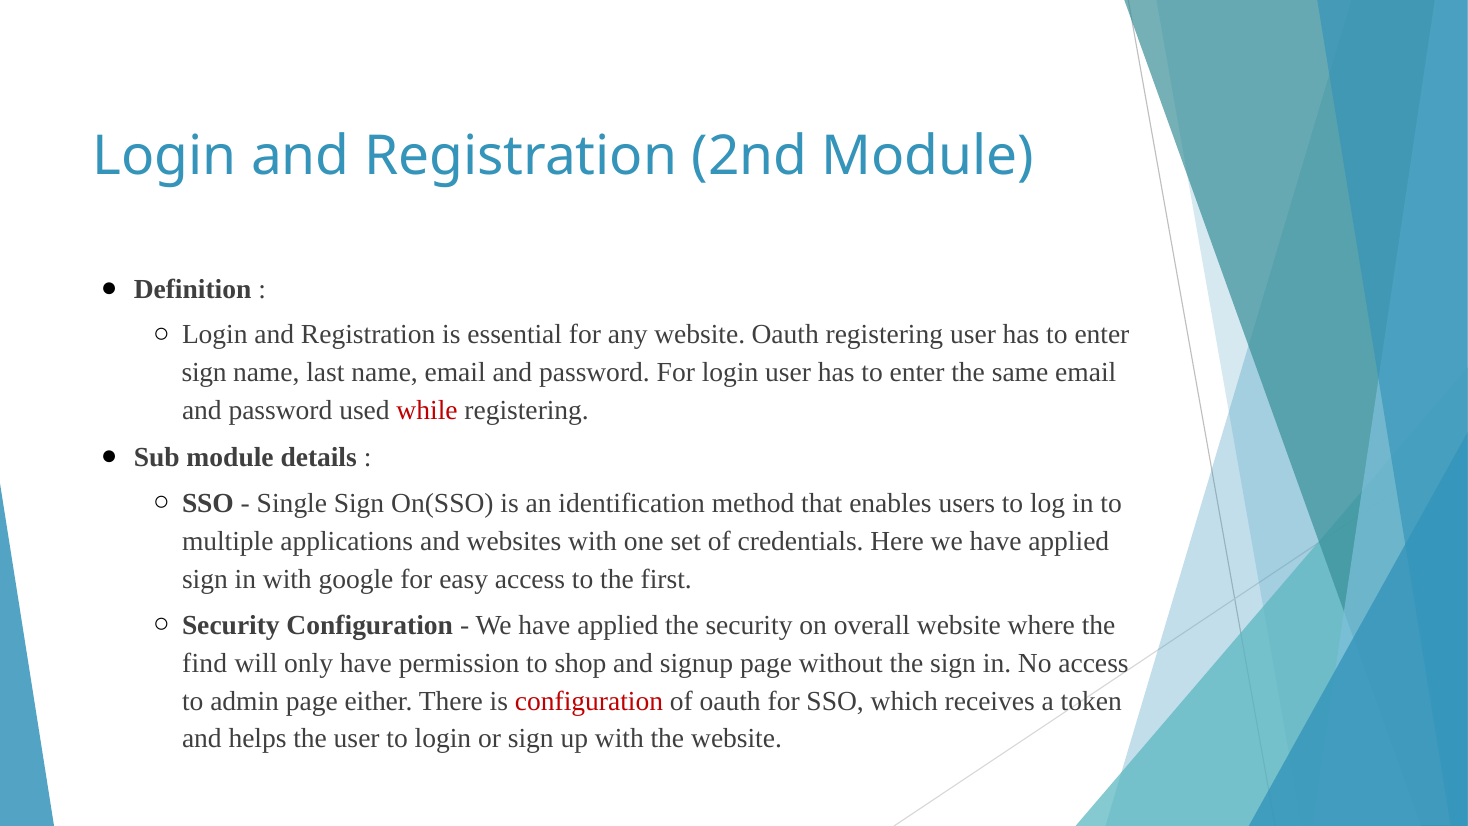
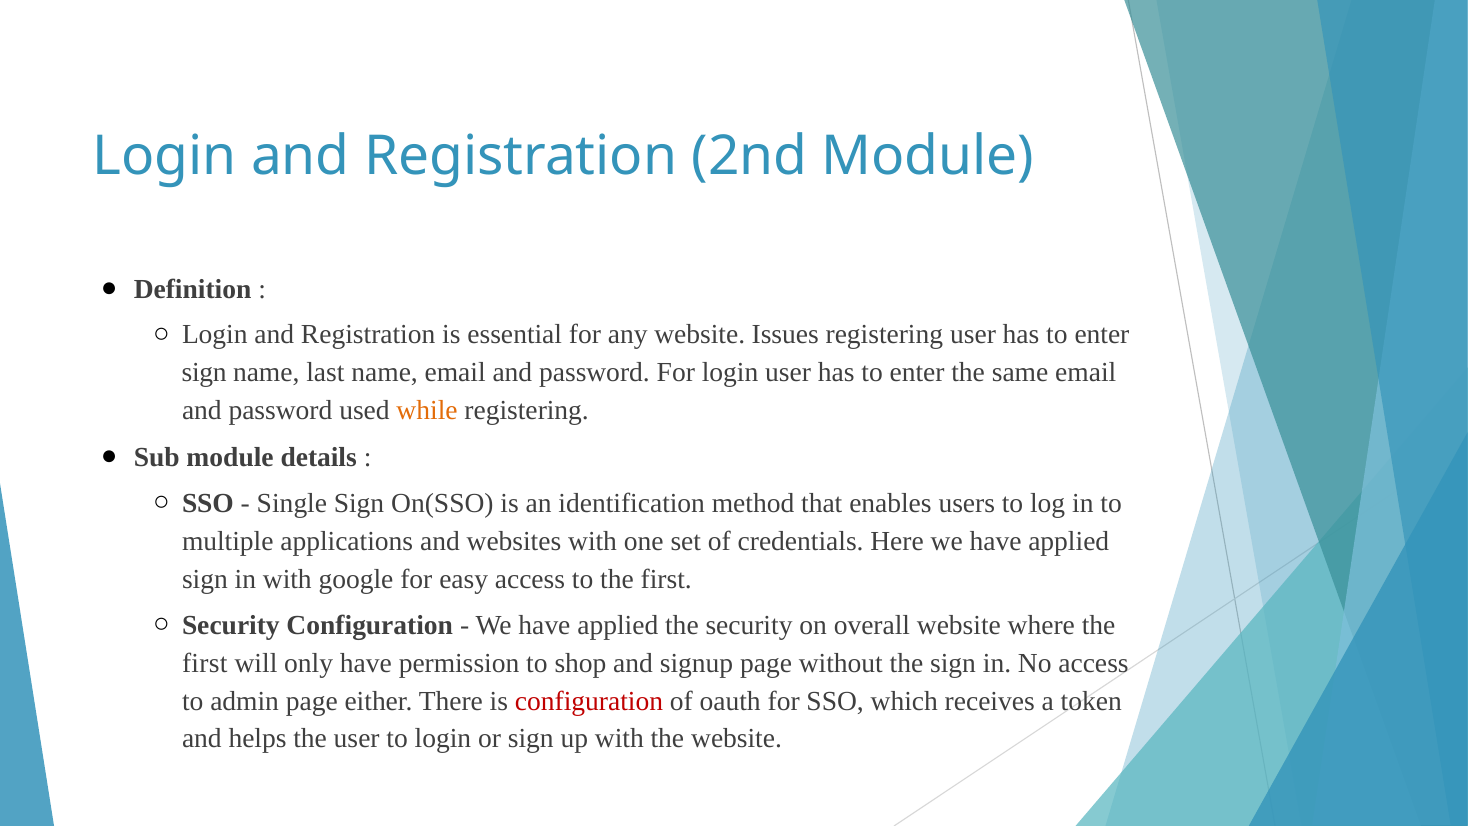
website Oauth: Oauth -> Issues
while colour: red -> orange
find at (205, 663): find -> first
